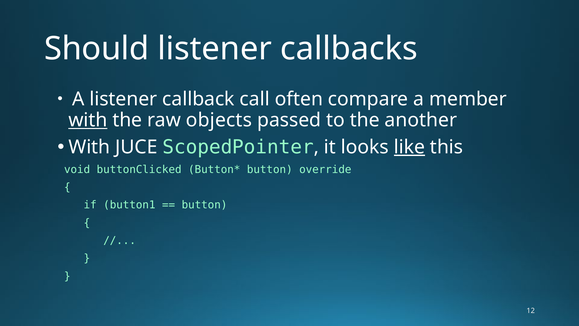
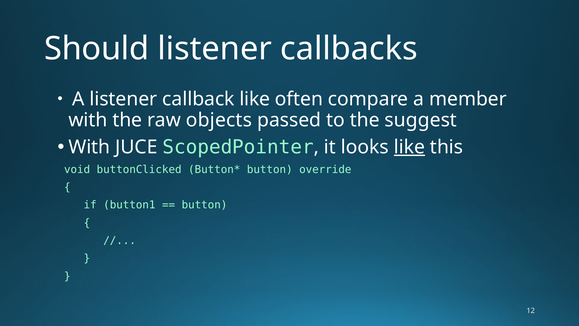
callback call: call -> like
with at (88, 120) underline: present -> none
another: another -> suggest
